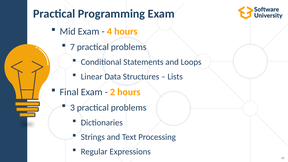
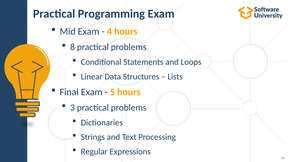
7: 7 -> 8
2: 2 -> 5
